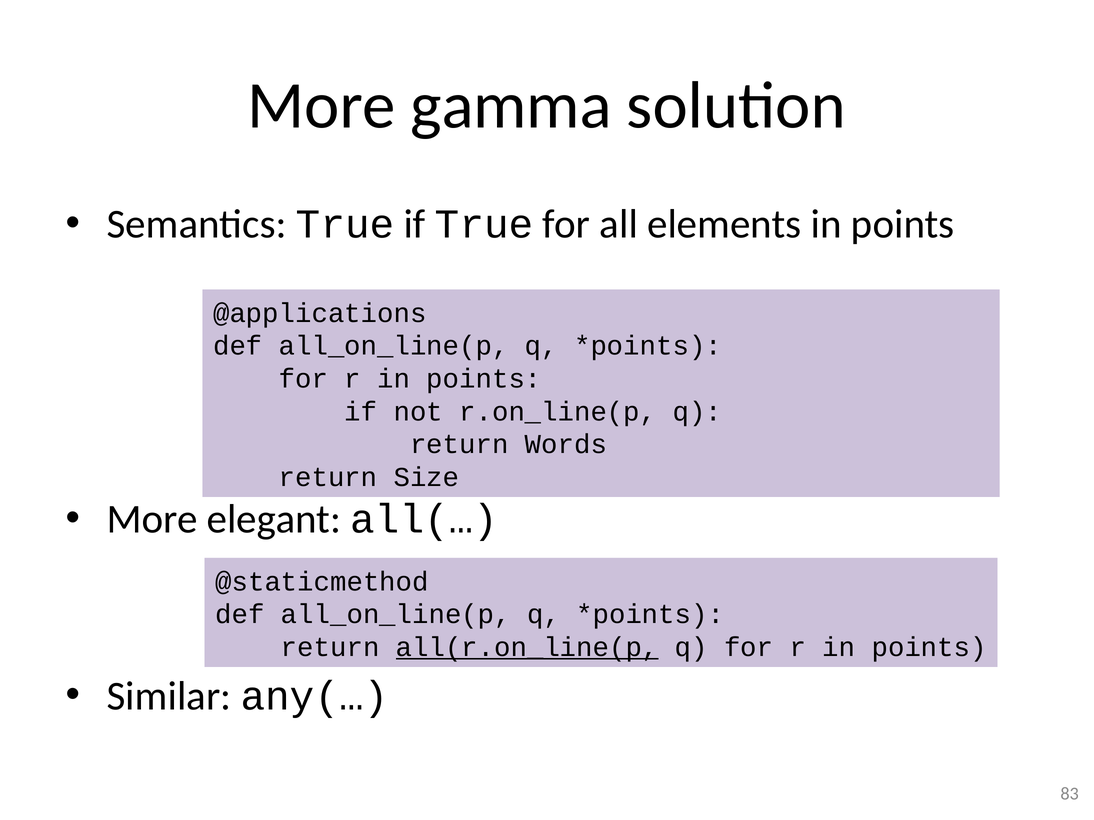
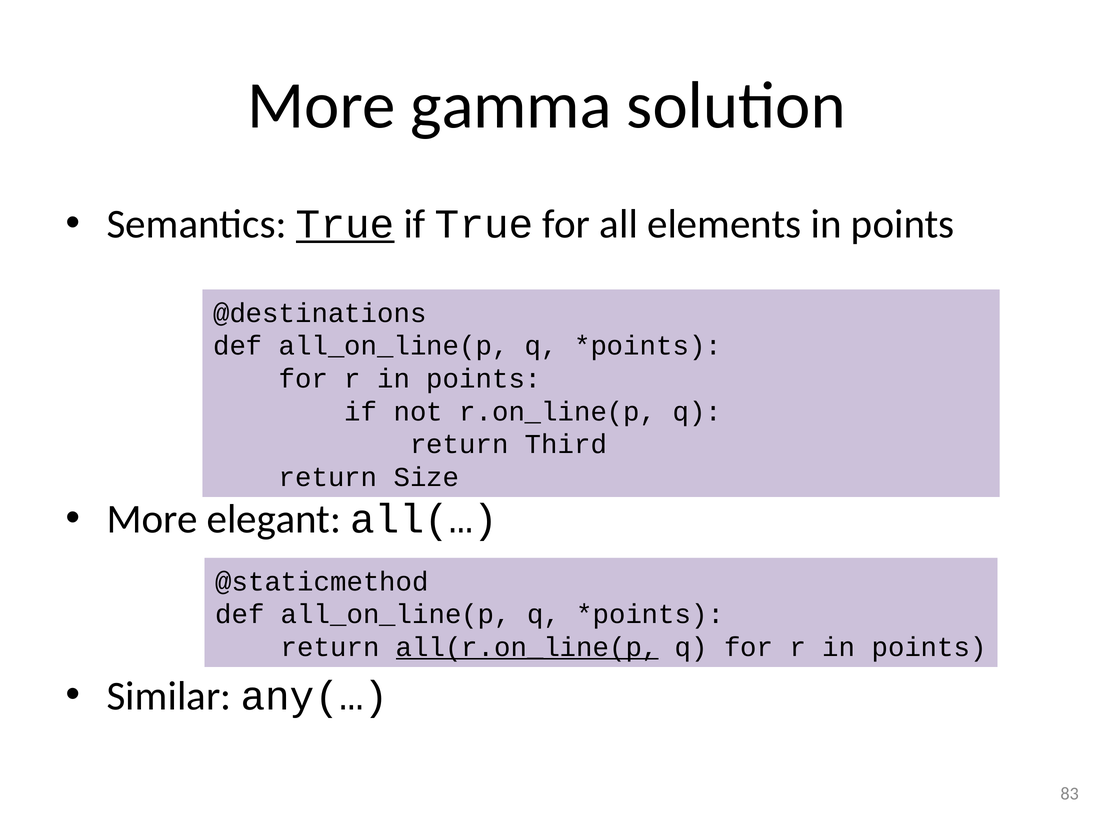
True at (345, 224) underline: none -> present
@applications: @applications -> @destinations
Words: Words -> Third
